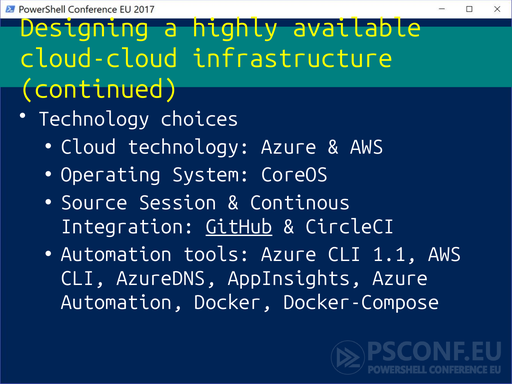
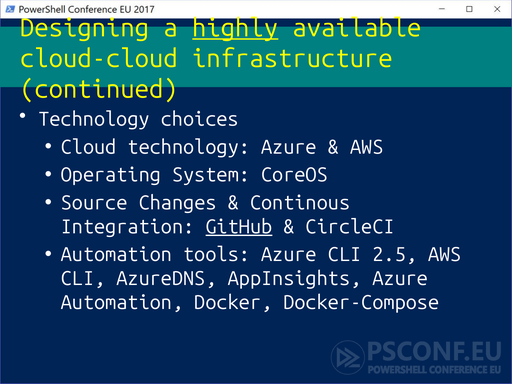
highly underline: none -> present
Session: Session -> Changes
1.1: 1.1 -> 2.5
